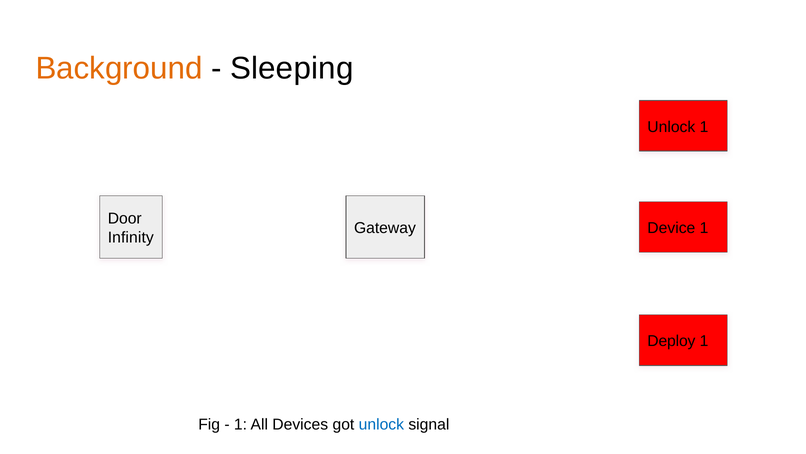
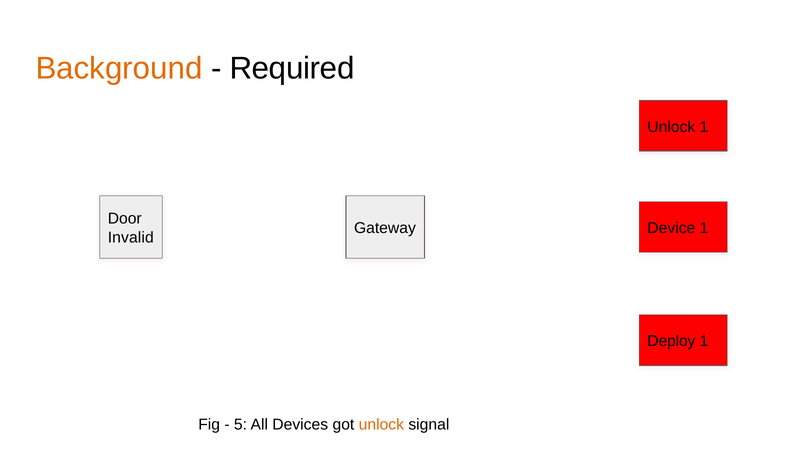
Sleeping: Sleeping -> Required
Infinity: Infinity -> Invalid
1 at (240, 424): 1 -> 5
unlock at (381, 424) colour: blue -> orange
